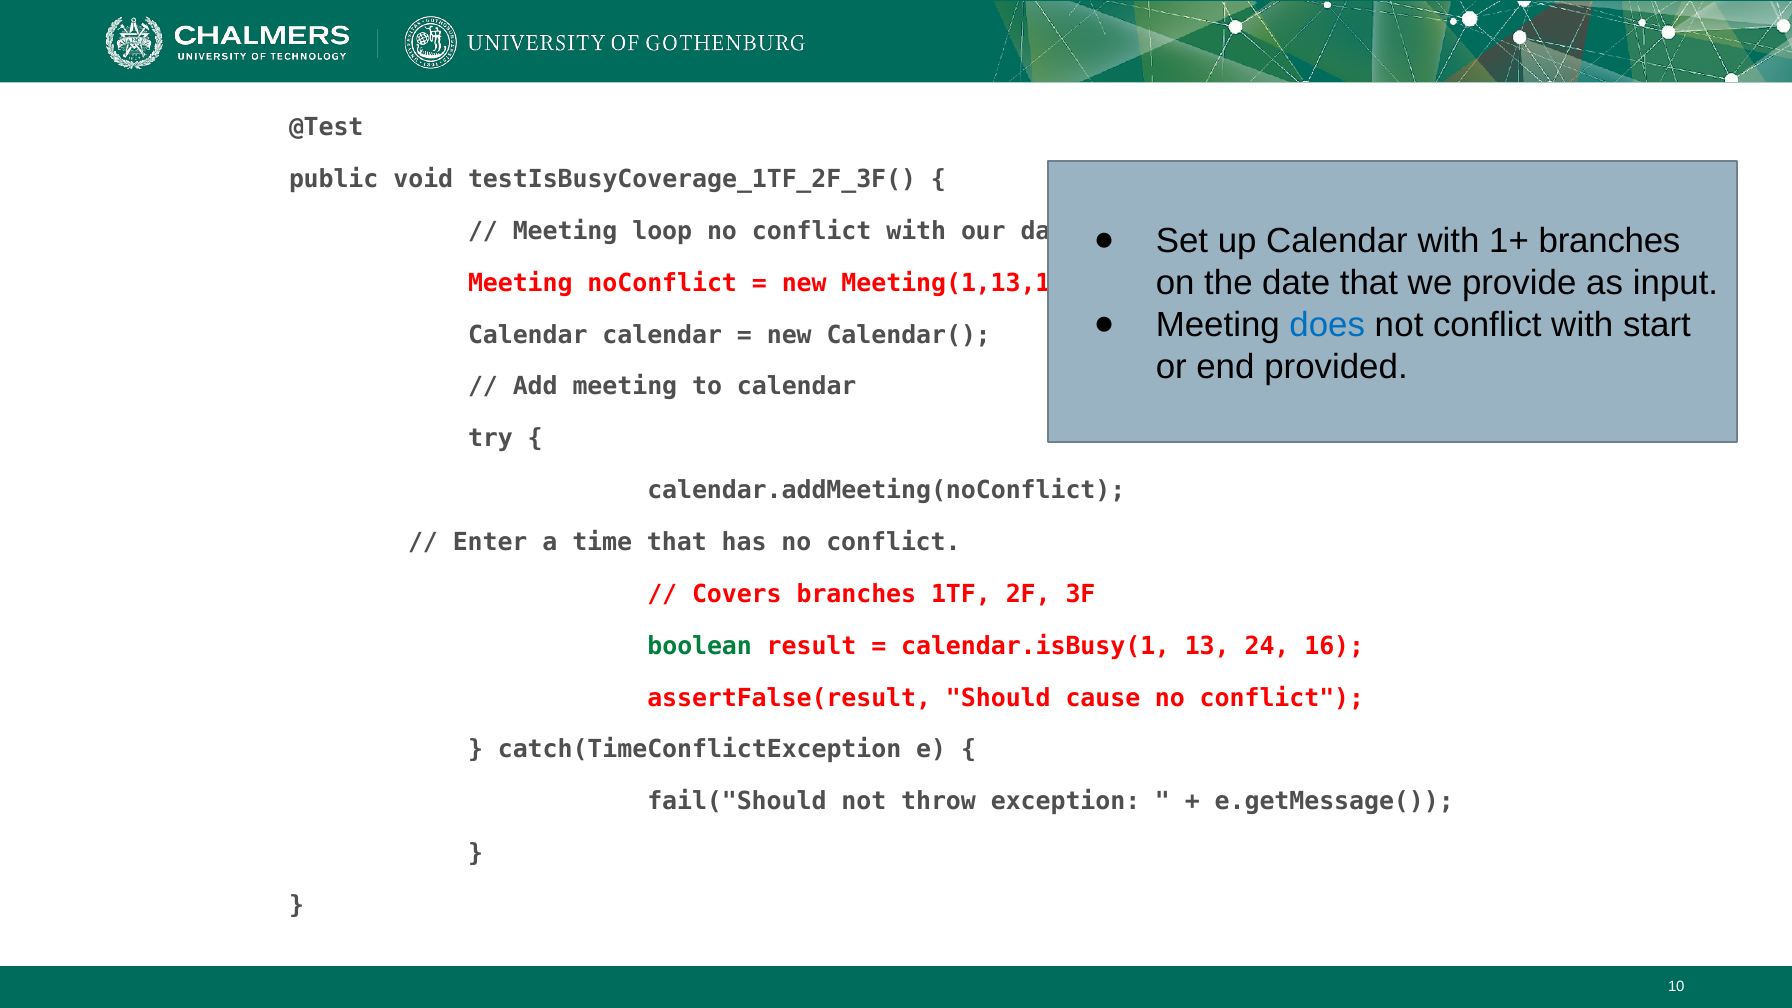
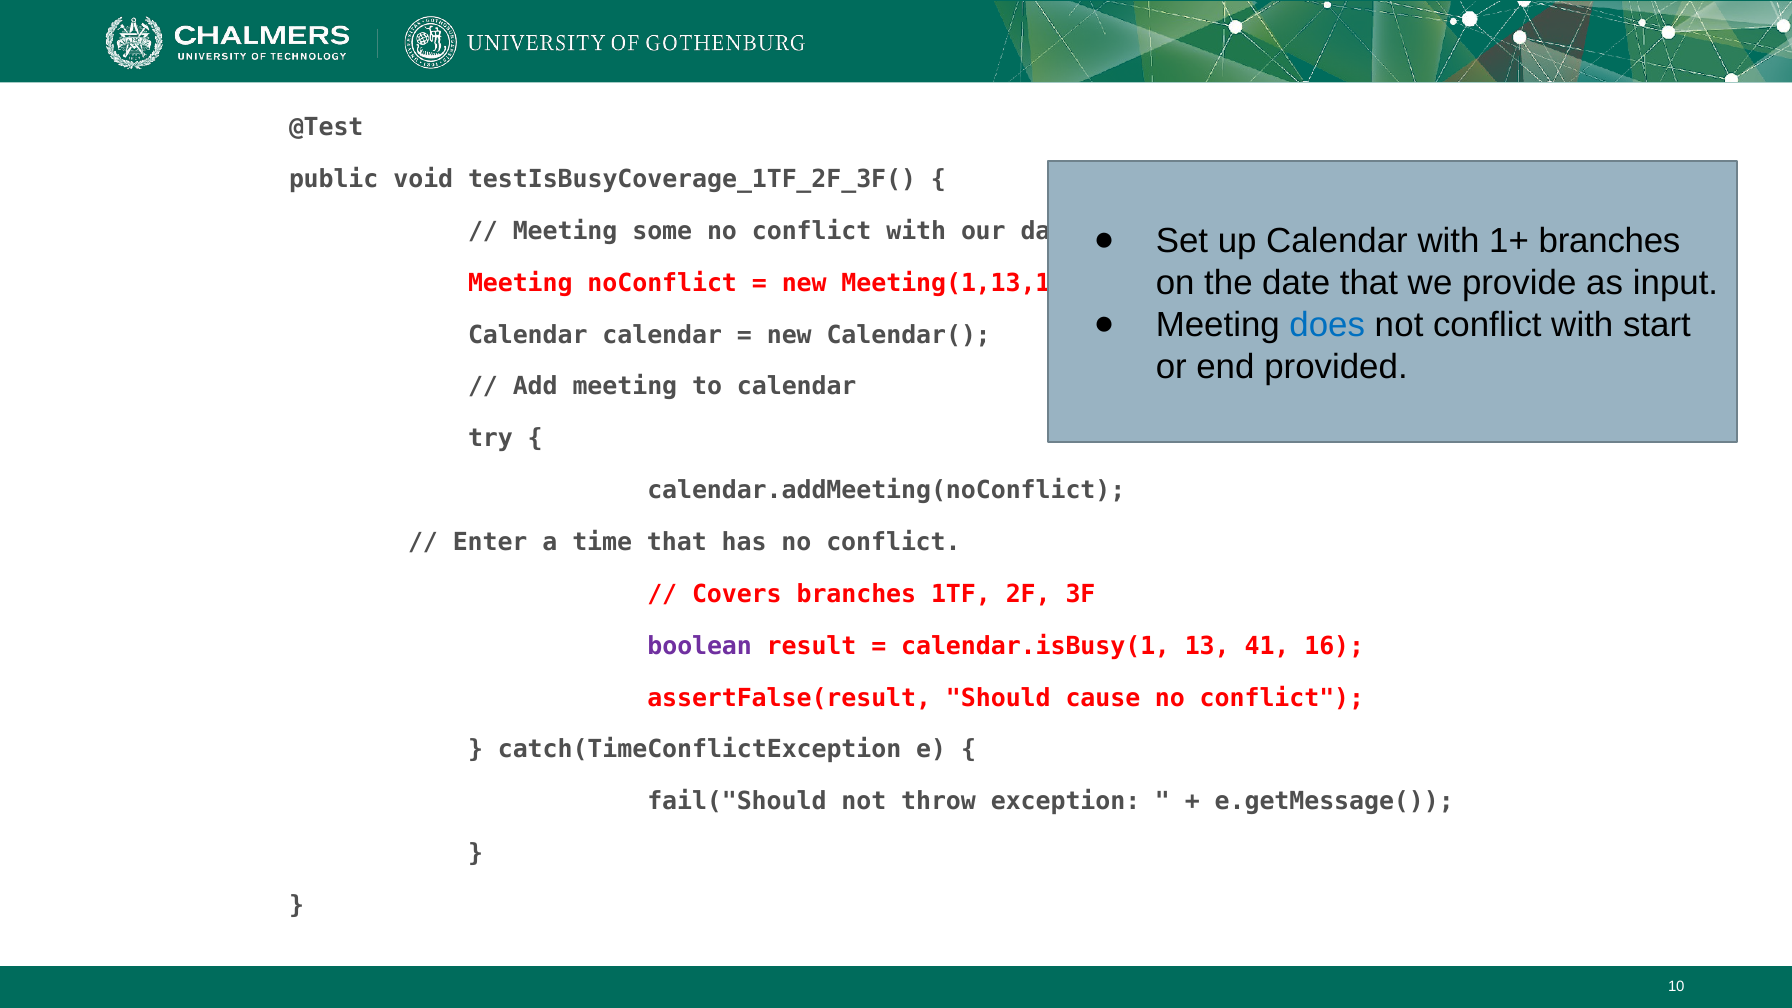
loop: loop -> some
boolean colour: green -> purple
24: 24 -> 41
